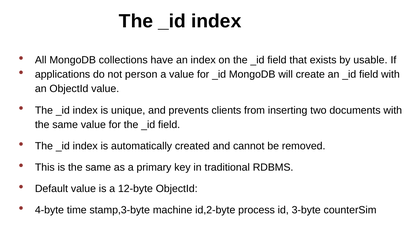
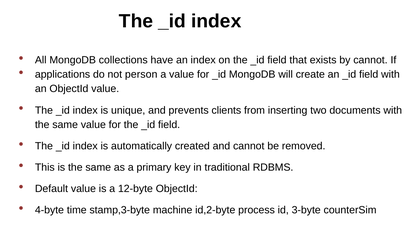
by usable: usable -> cannot
